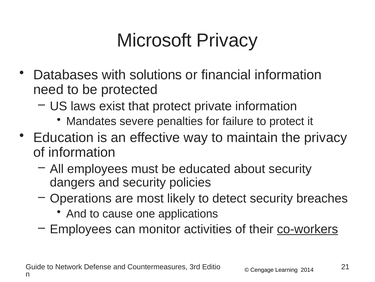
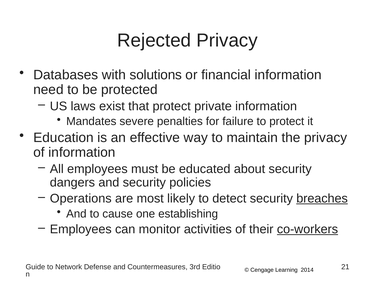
Microsoft: Microsoft -> Rejected
breaches underline: none -> present
applications: applications -> establishing
